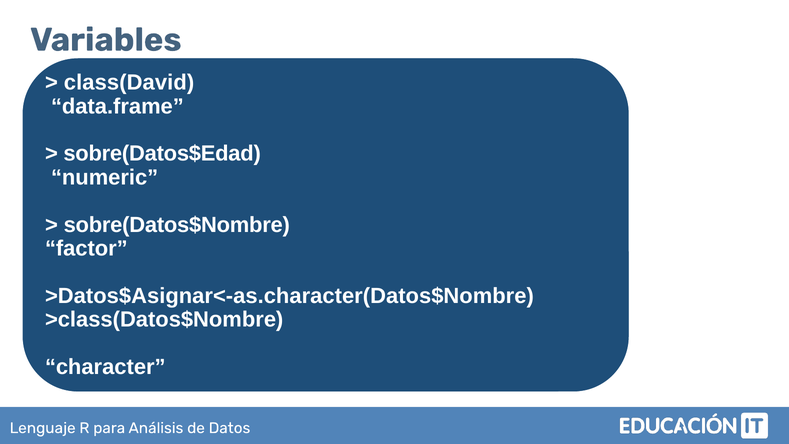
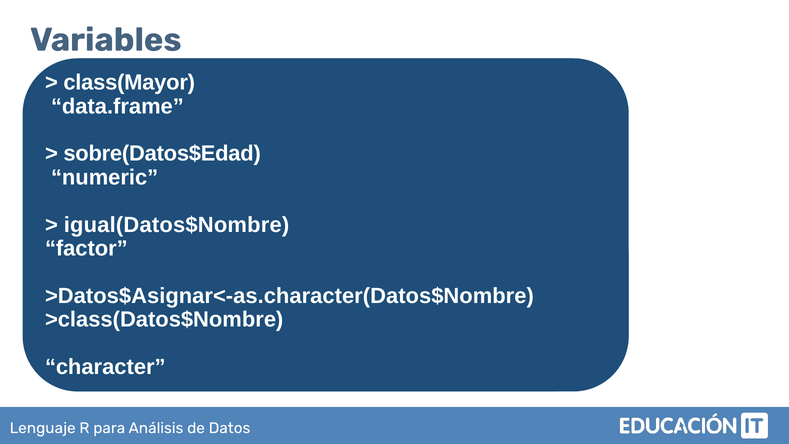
class(David: class(David -> class(Mayor
sobre(Datos$Nombre: sobre(Datos$Nombre -> igual(Datos$Nombre
